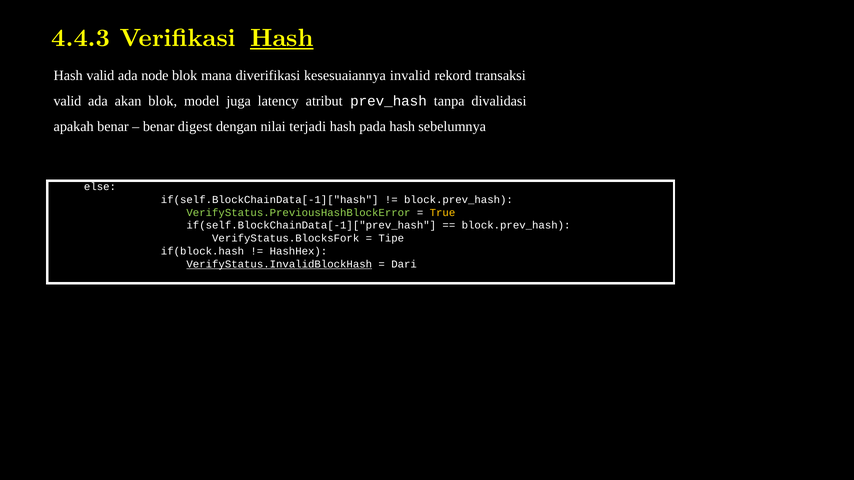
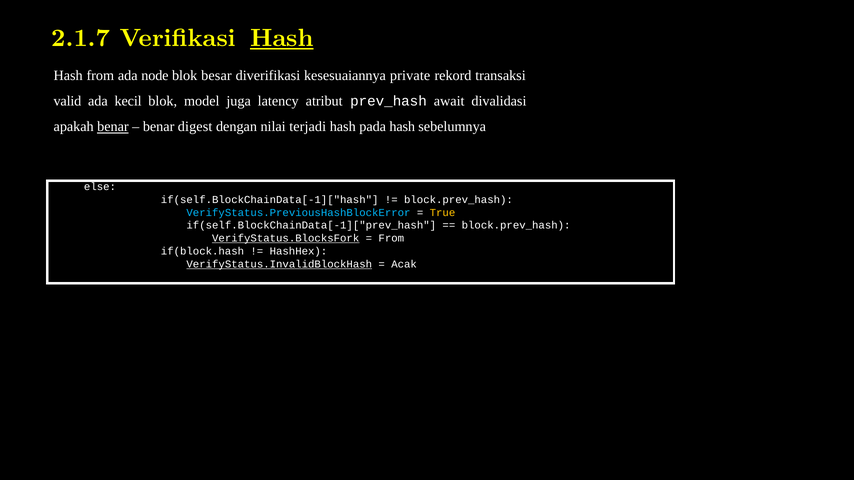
4.4.3: 4.4.3 -> 2.1.7
Hash valid: valid -> from
mana: mana -> besar
invalid: invalid -> private
akan: akan -> kecil
tanpa: tanpa -> await
benar at (113, 127) underline: none -> present
VerifyStatus.PreviousHashBlockError colour: light green -> light blue
VerifyStatus.BlocksFork underline: none -> present
Tipe at (391, 239): Tipe -> From
Dari: Dari -> Acak
